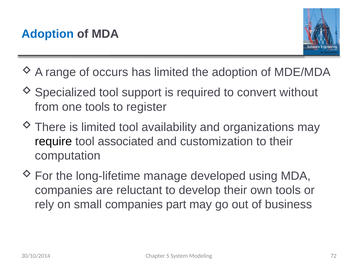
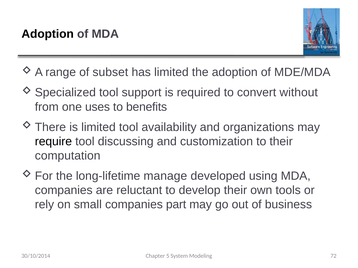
Adoption at (48, 34) colour: blue -> black
occurs: occurs -> subset
one tools: tools -> uses
register: register -> benefits
associated: associated -> discussing
